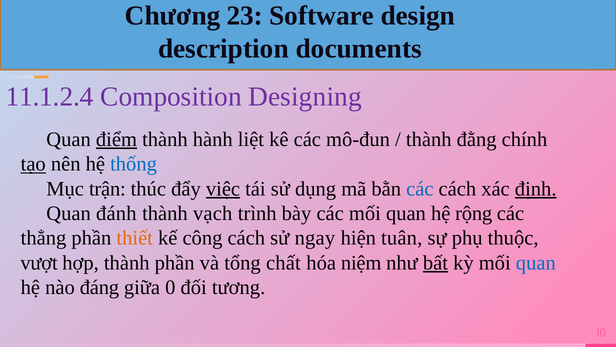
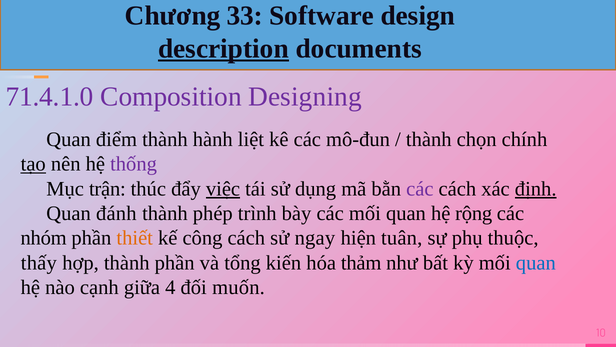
23: 23 -> 33
description underline: none -> present
11.1.2.4: 11.1.2.4 -> 71.4.1.0
điểm underline: present -> none
đằng: đằng -> chọn
thống colour: blue -> purple
các at (420, 189) colour: blue -> purple
vạch: vạch -> phép
thẳng: thẳng -> nhóm
vượt: vượt -> thấy
chất: chất -> kiến
niệm: niệm -> thảm
bất underline: present -> none
đáng: đáng -> cạnh
0: 0 -> 4
tương: tương -> muốn
